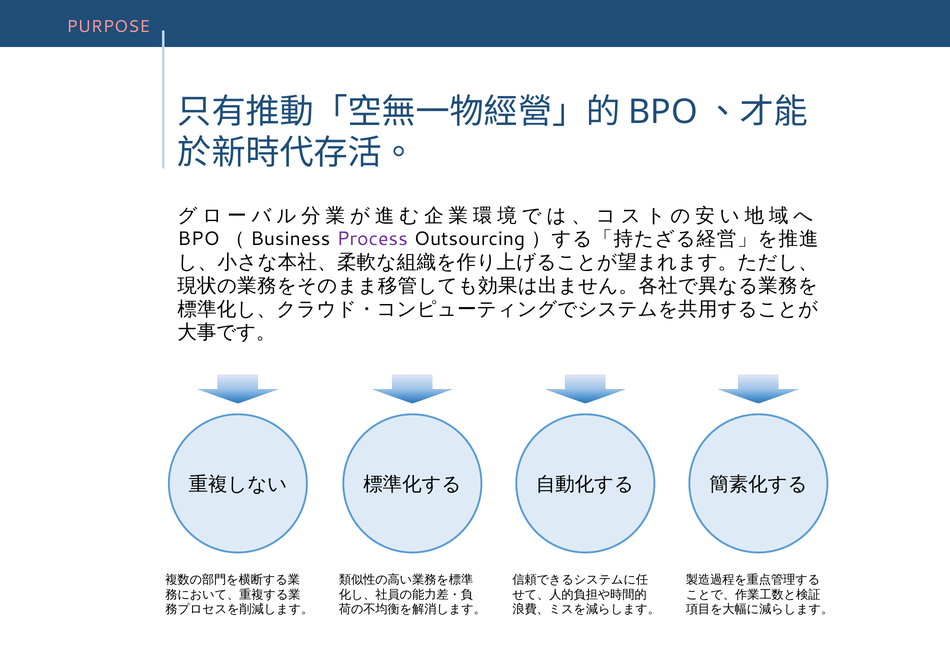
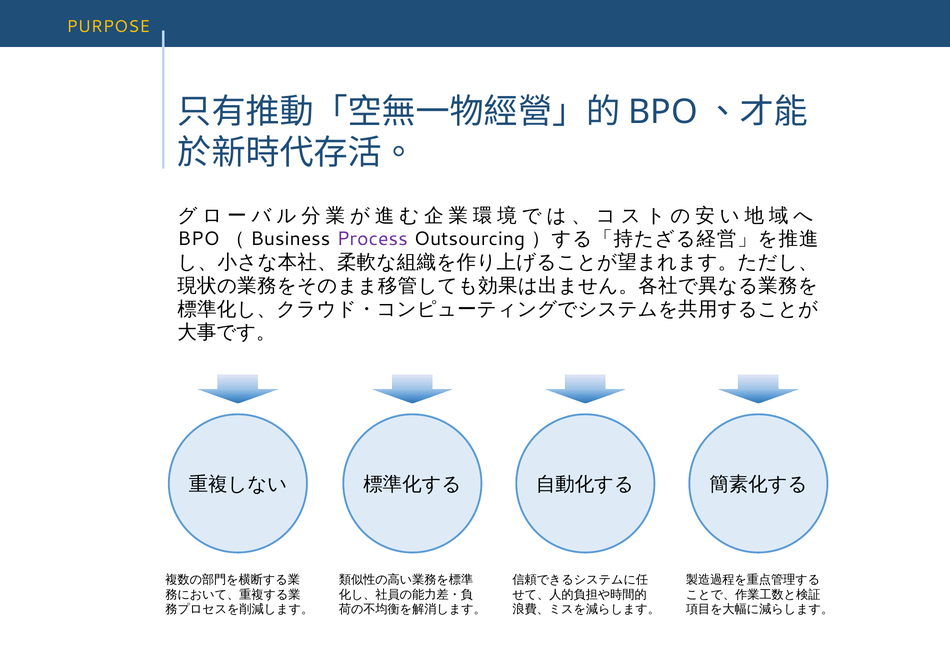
PURPOSE colour: pink -> yellow
